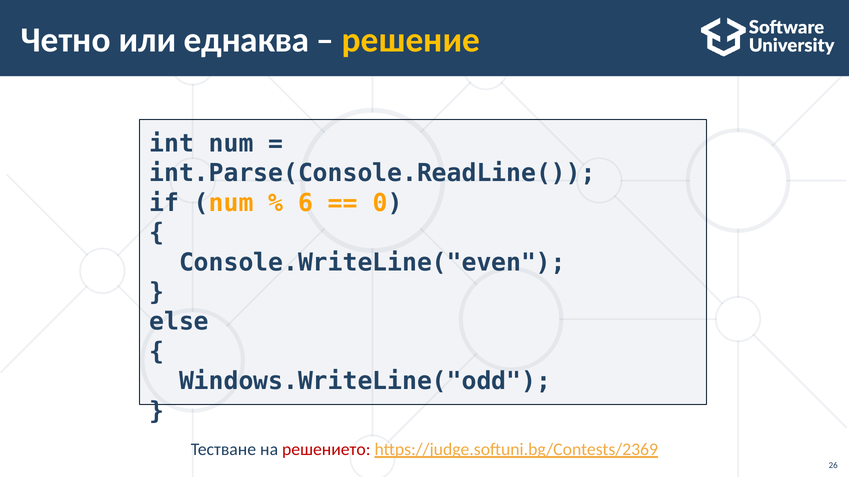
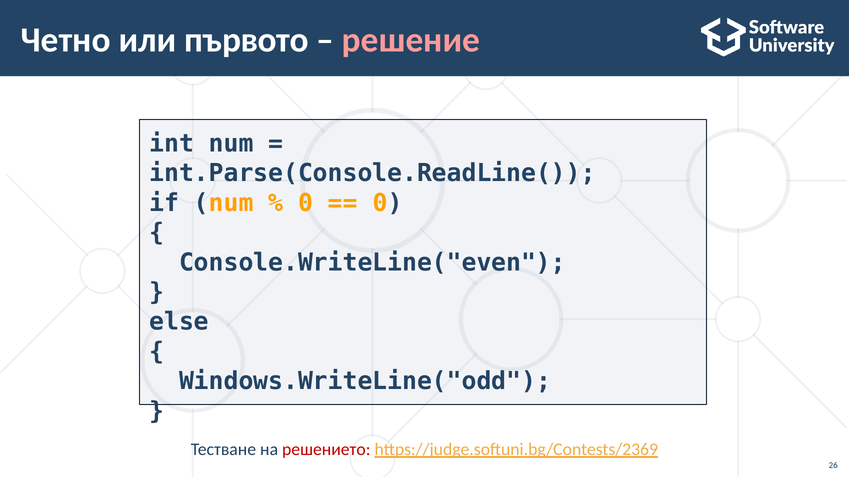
еднаква: еднаква -> първото
решение colour: yellow -> pink
6 at (306, 203): 6 -> 0
